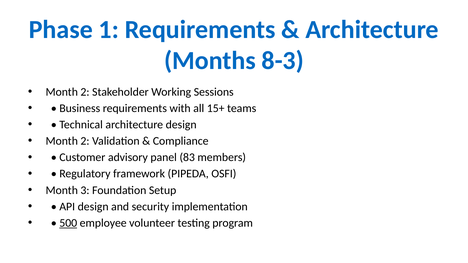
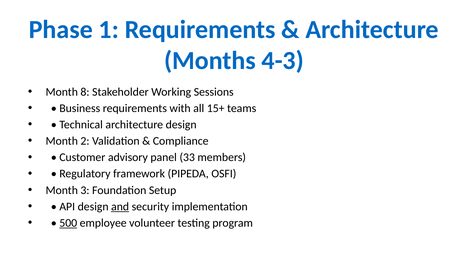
8-3: 8-3 -> 4-3
2 at (85, 92): 2 -> 8
83: 83 -> 33
and underline: none -> present
